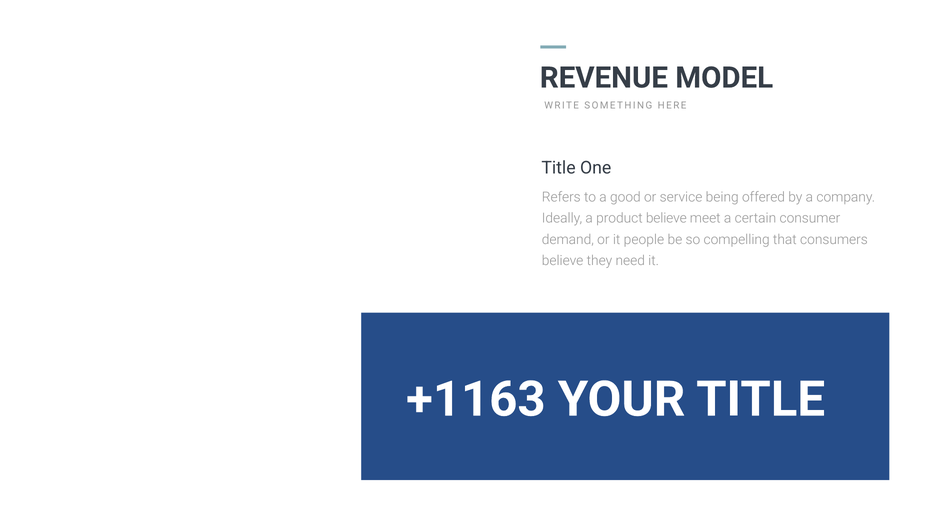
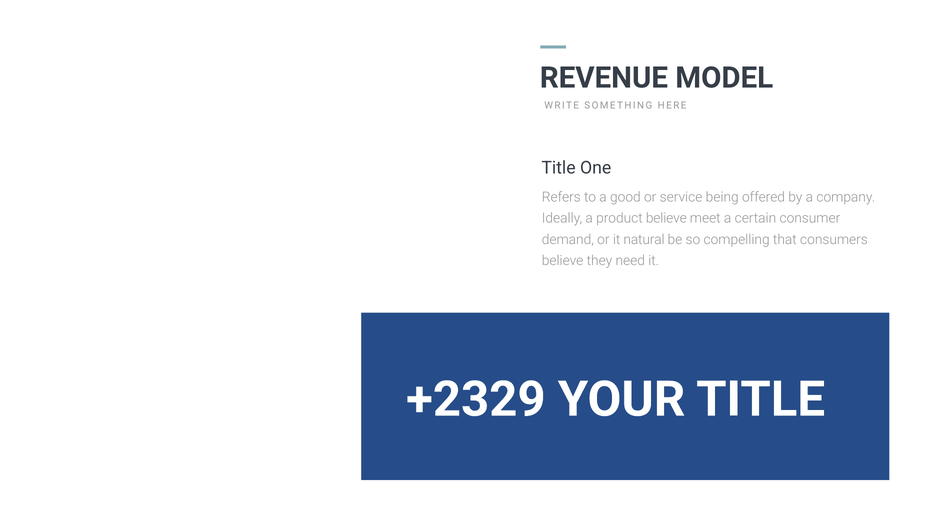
people: people -> natural
+1163: +1163 -> +2329
